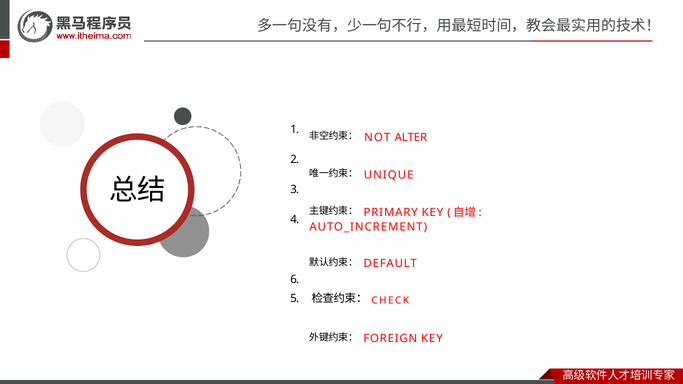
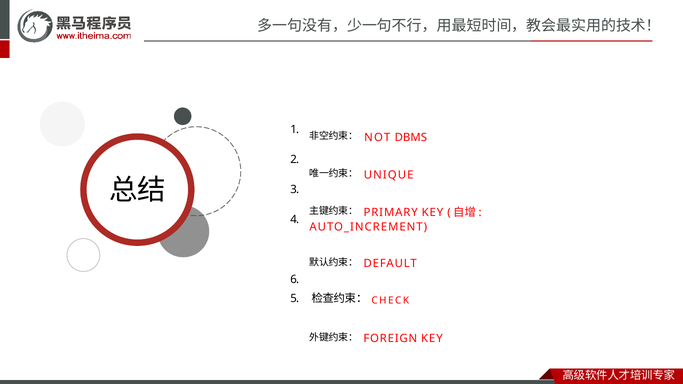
ALTER: ALTER -> DBMS
